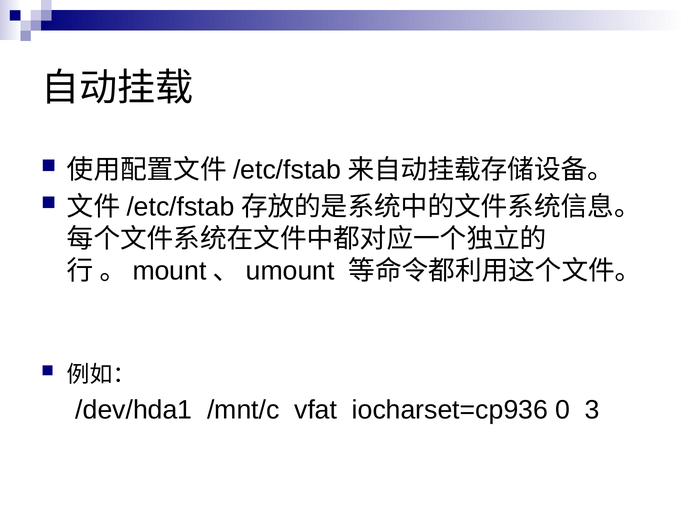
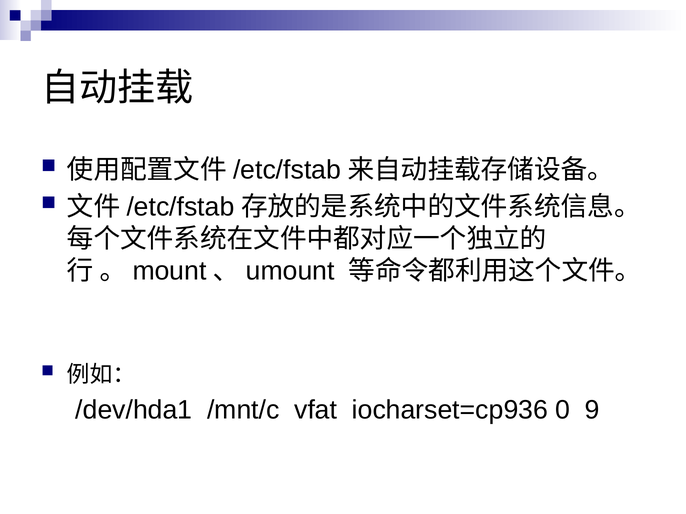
3: 3 -> 9
